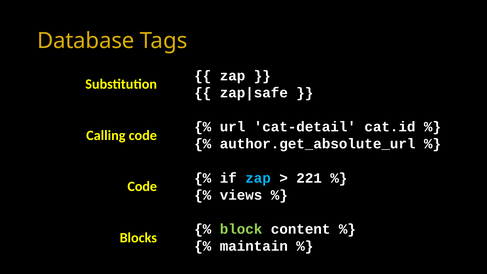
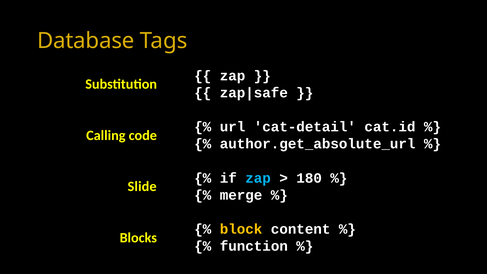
221: 221 -> 180
Code at (142, 187): Code -> Slide
views: views -> merge
block colour: light green -> yellow
maintain: maintain -> function
